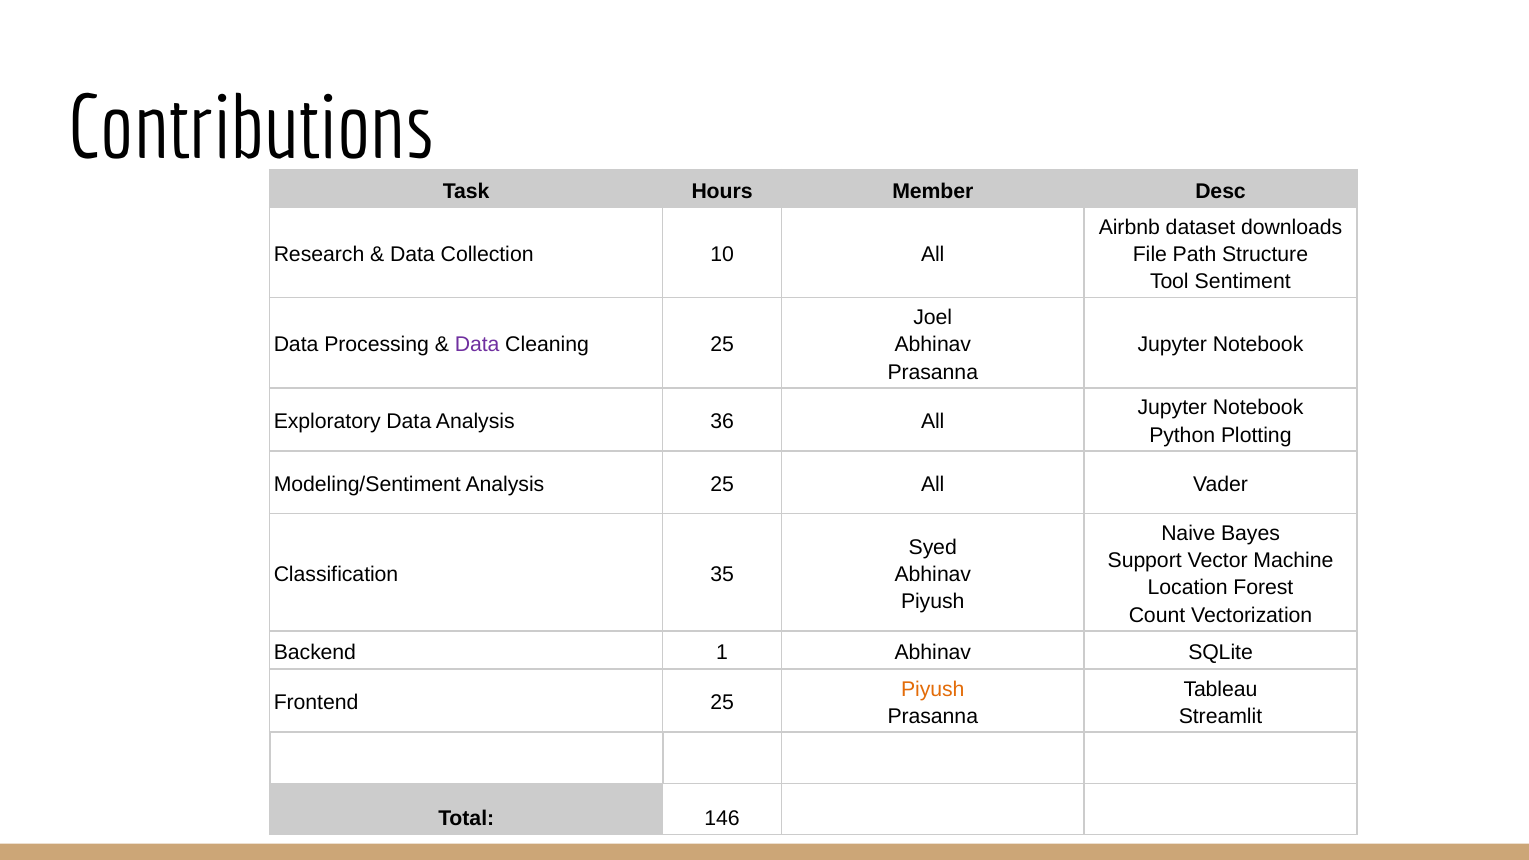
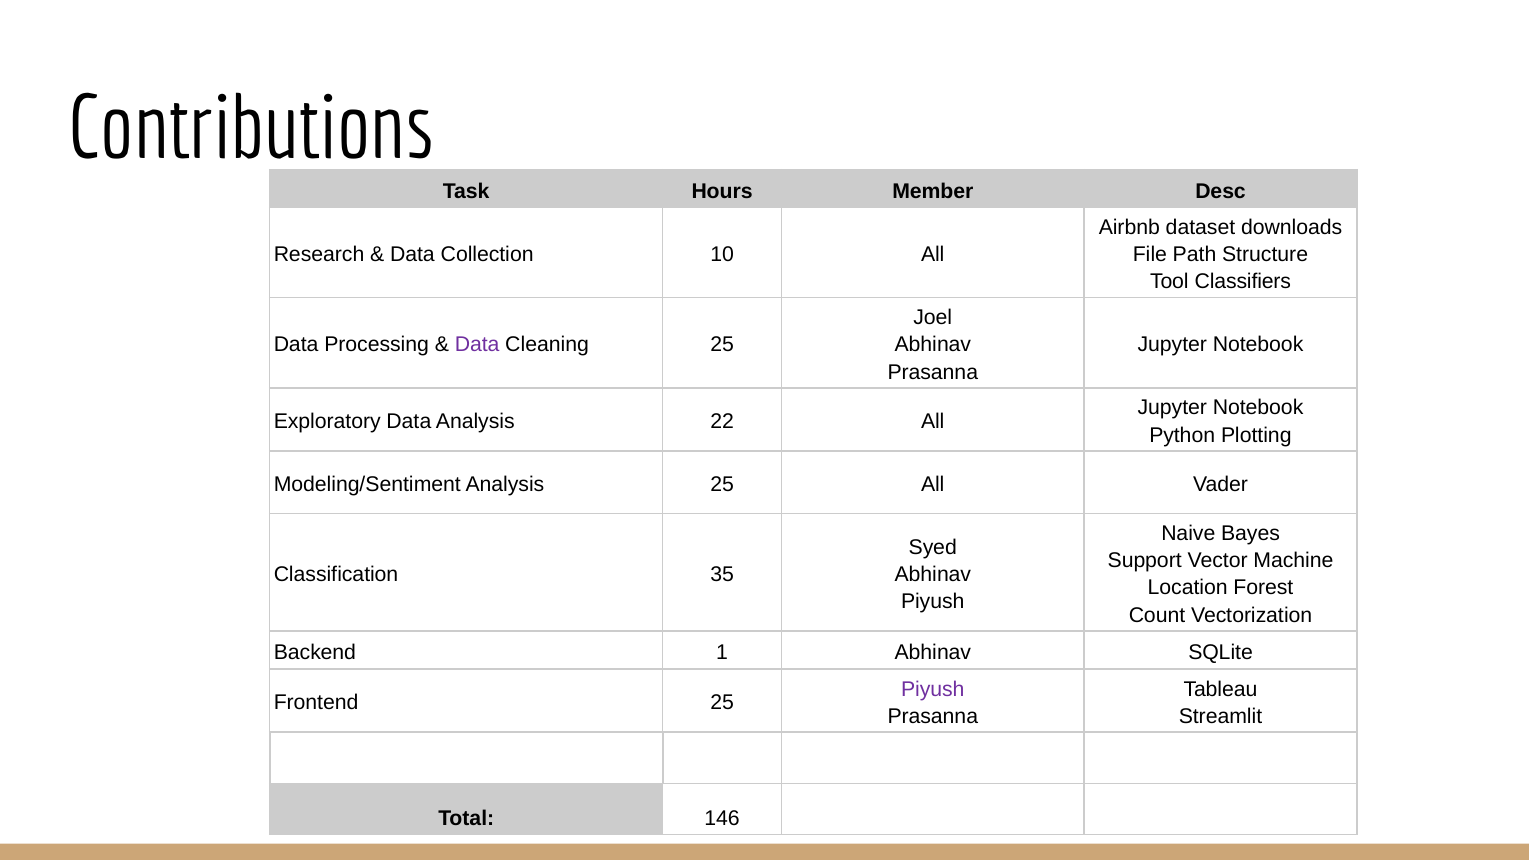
Sentiment: Sentiment -> Classifiers
36: 36 -> 22
Piyush at (933, 689) colour: orange -> purple
